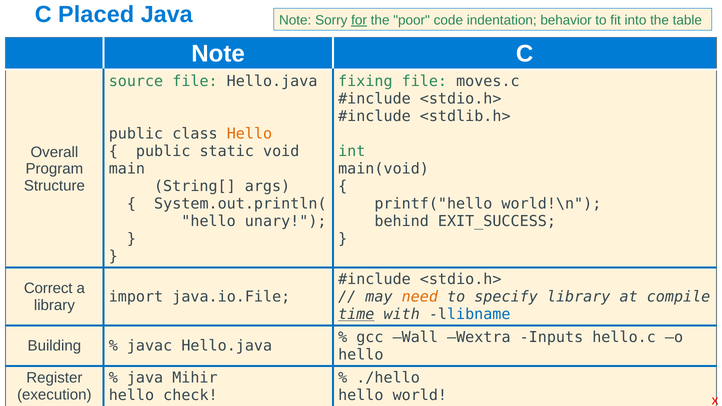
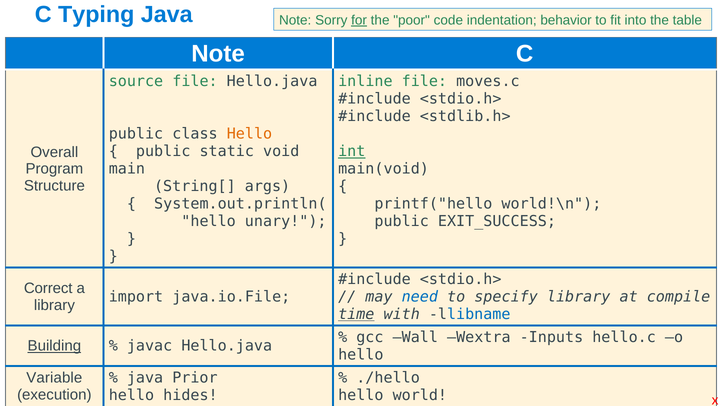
Placed: Placed -> Typing
fixing: fixing -> inline
int underline: none -> present
behind at (402, 221): behind -> public
need colour: orange -> blue
Building underline: none -> present
Register: Register -> Variable
Mihir: Mihir -> Prior
check: check -> hides
